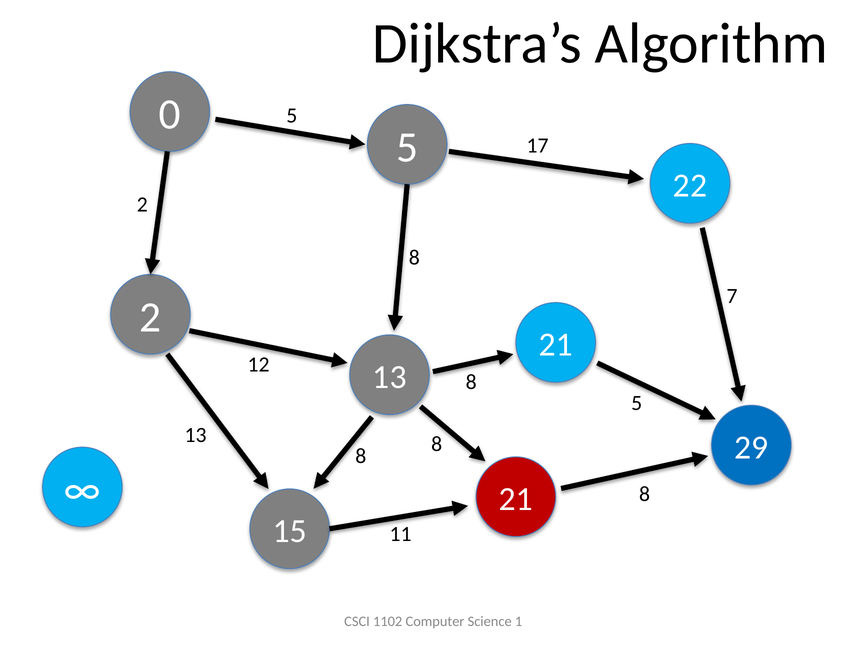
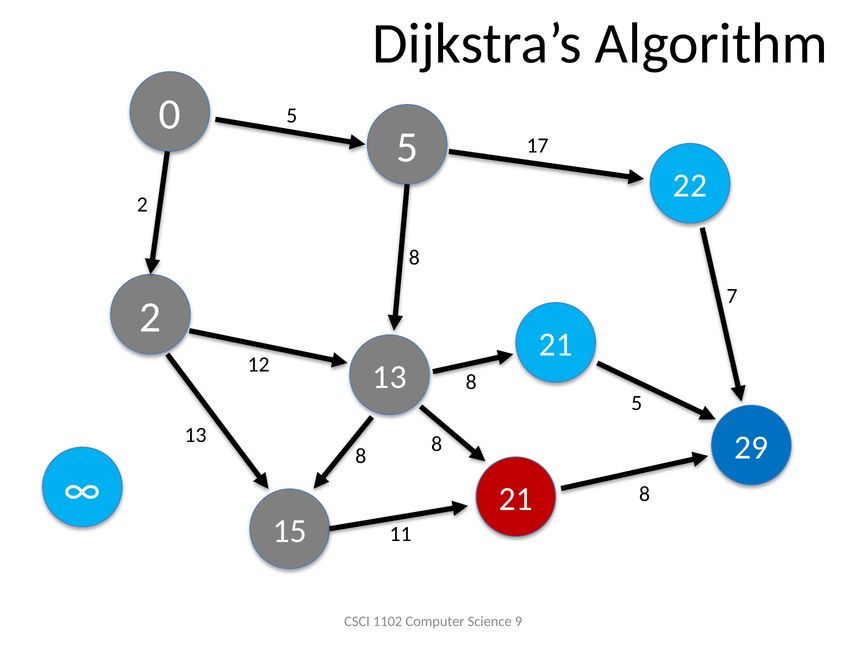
1: 1 -> 9
